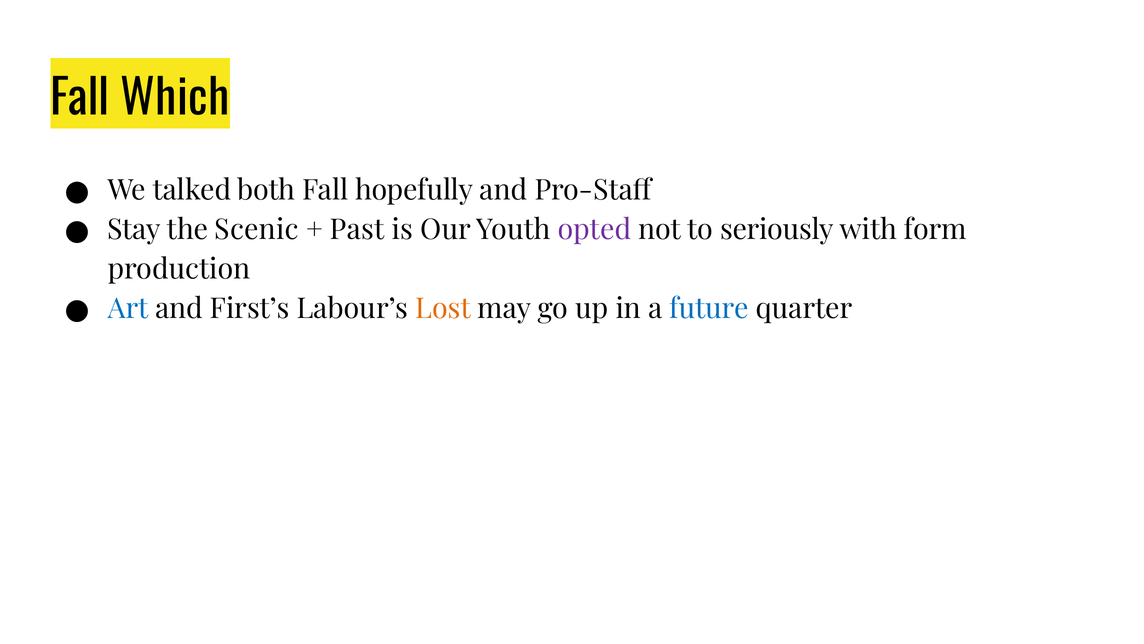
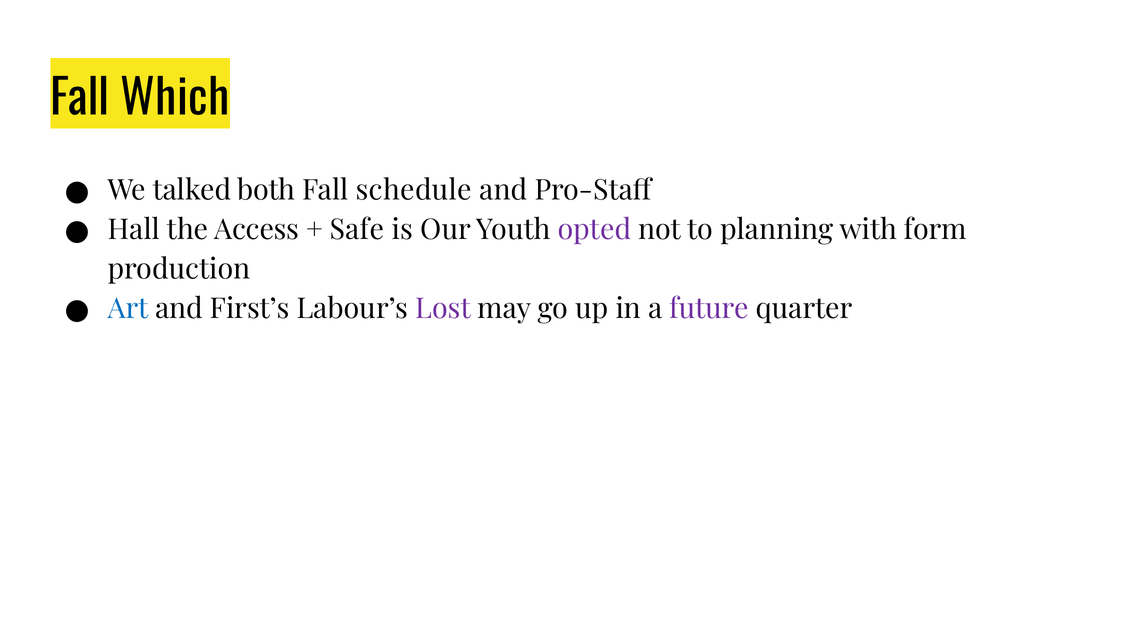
hopefully: hopefully -> schedule
Stay: Stay -> Hall
Scenic: Scenic -> Access
Past: Past -> Safe
seriously: seriously -> planning
Lost colour: orange -> purple
future colour: blue -> purple
